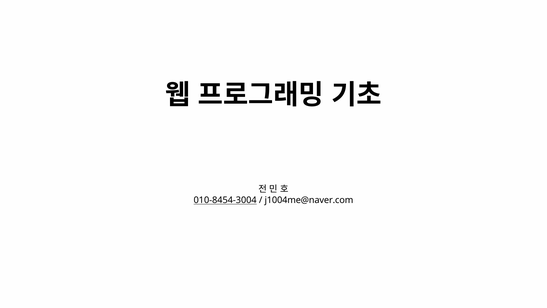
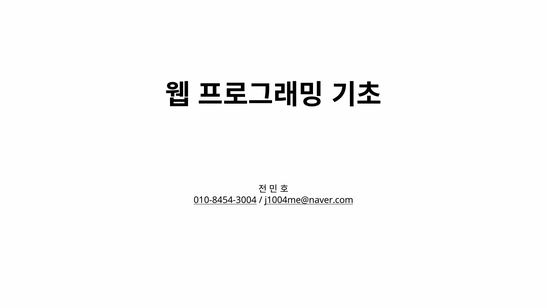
j1004me@naver.com underline: none -> present
